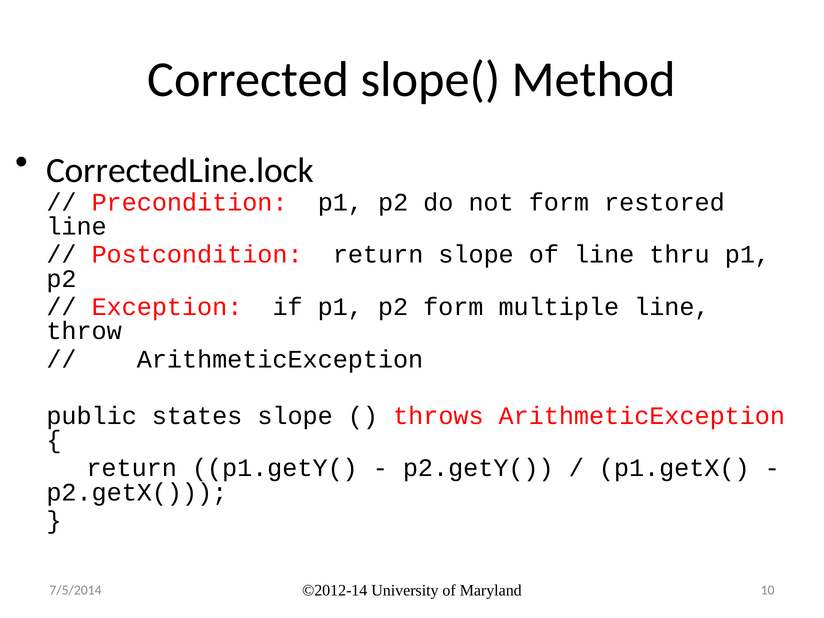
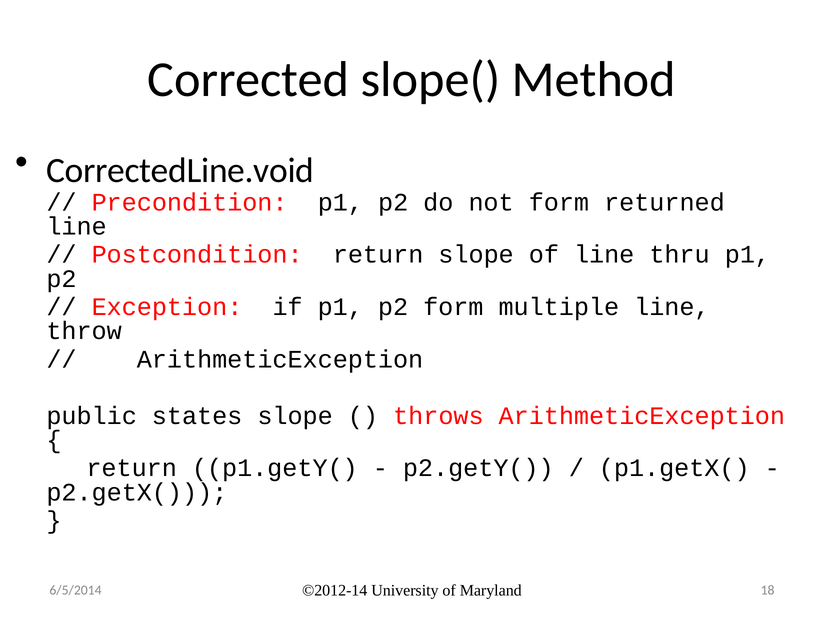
CorrectedLine.lock: CorrectedLine.lock -> CorrectedLine.void
restored: restored -> returned
10: 10 -> 18
7/5/2014: 7/5/2014 -> 6/5/2014
